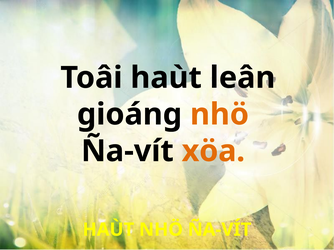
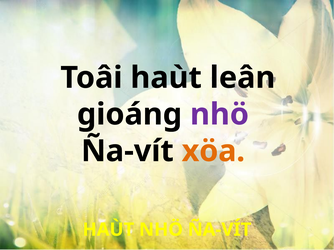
nhö at (219, 115) colour: orange -> purple
